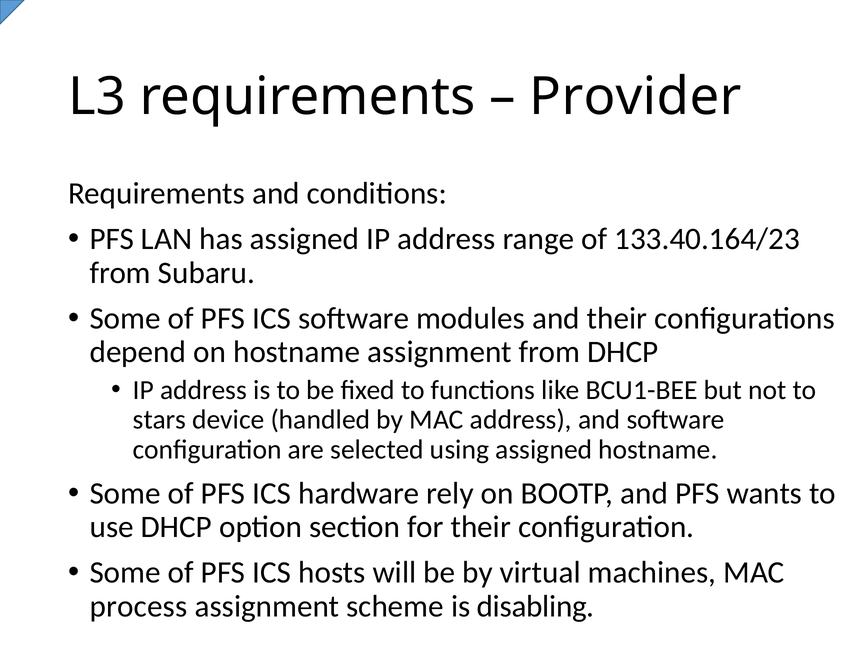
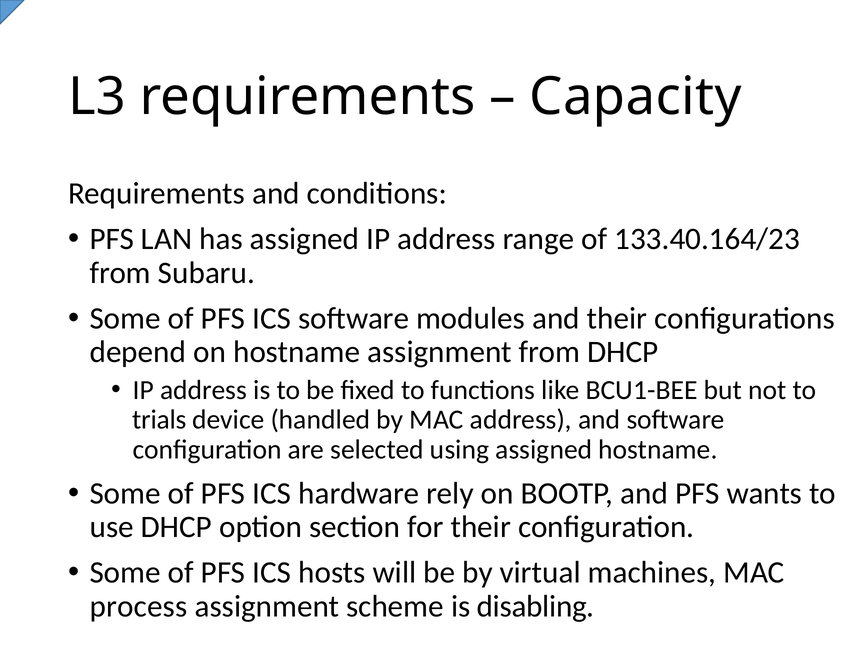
Provider: Provider -> Capacity
stars: stars -> trials
